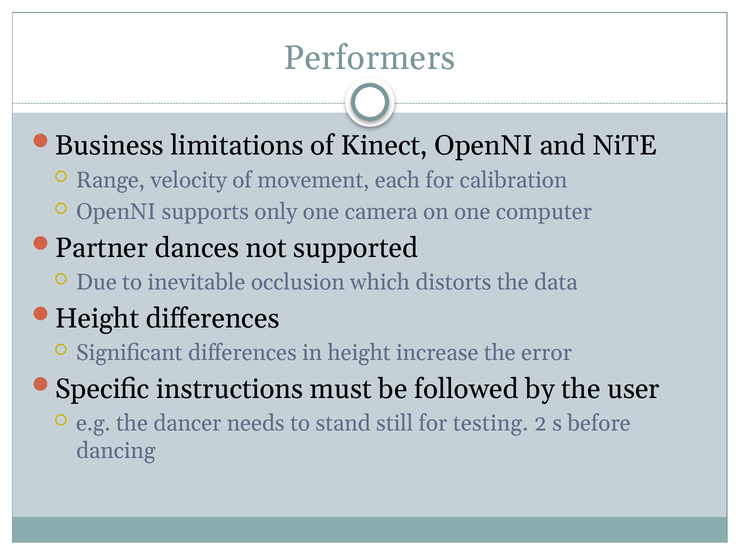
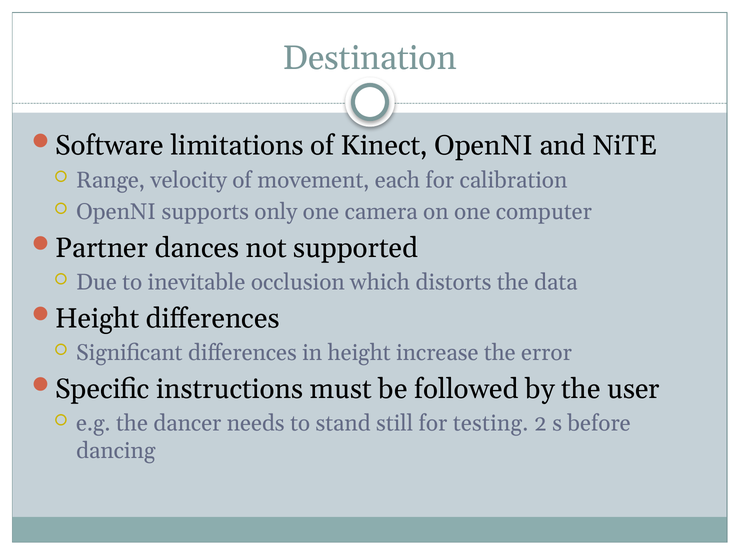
Performers: Performers -> Destination
Business: Business -> Software
